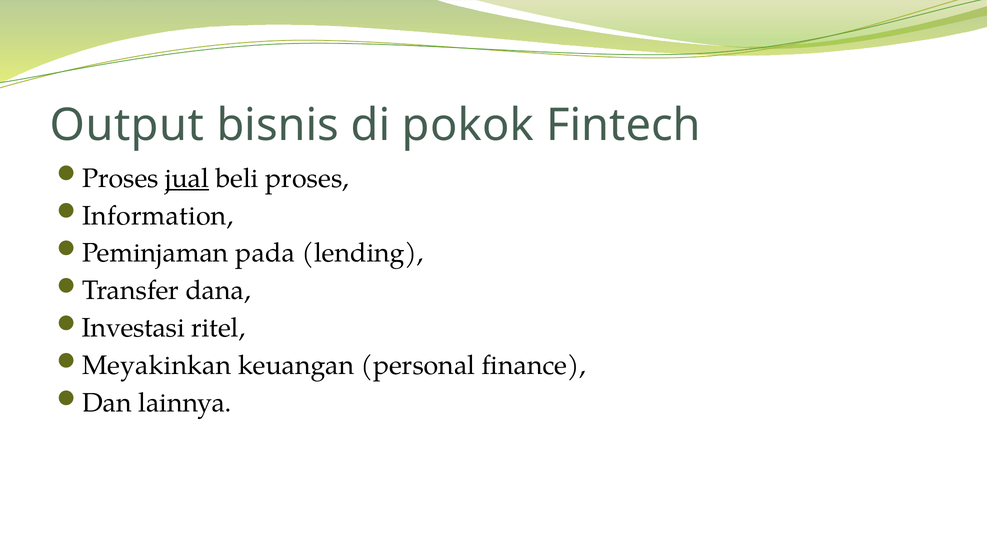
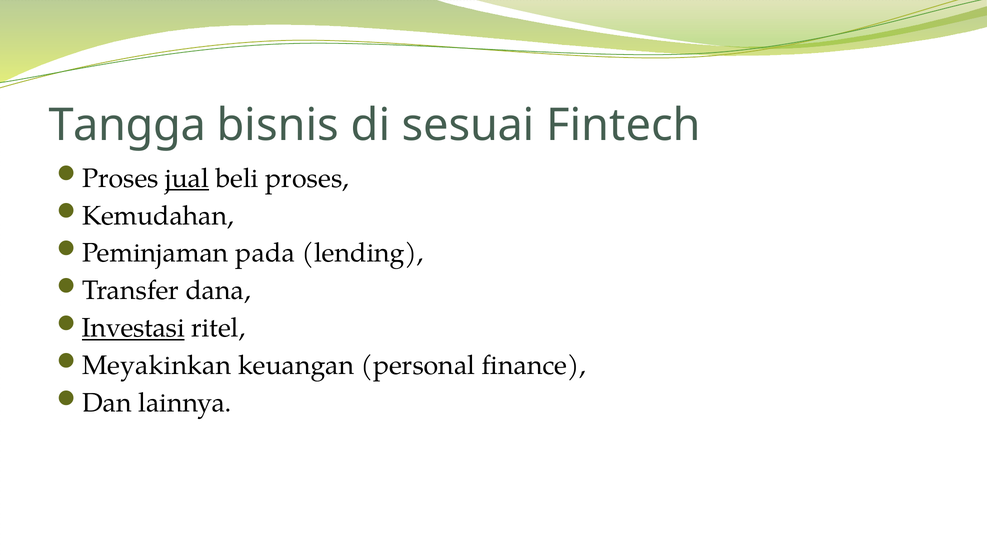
Output: Output -> Tangga
pokok: pokok -> sesuai
Information: Information -> Kemudahan
Investasi underline: none -> present
